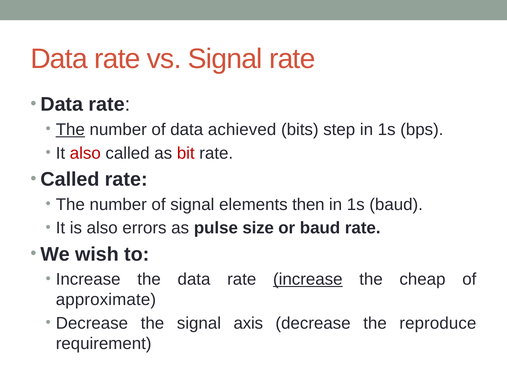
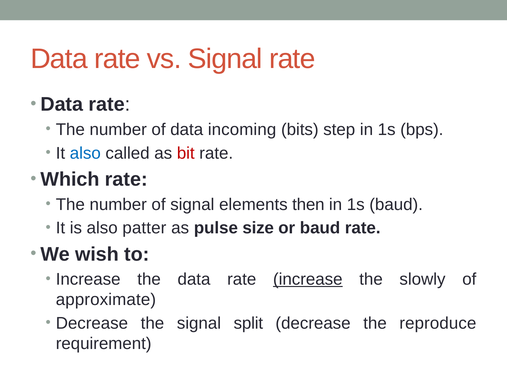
The at (70, 130) underline: present -> none
achieved: achieved -> incoming
also at (85, 153) colour: red -> blue
Called at (70, 179): Called -> Which
errors: errors -> patter
cheap: cheap -> slowly
axis: axis -> split
